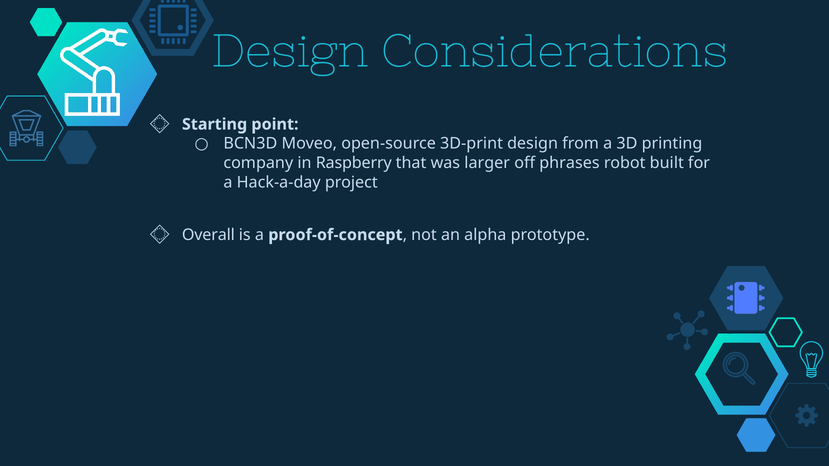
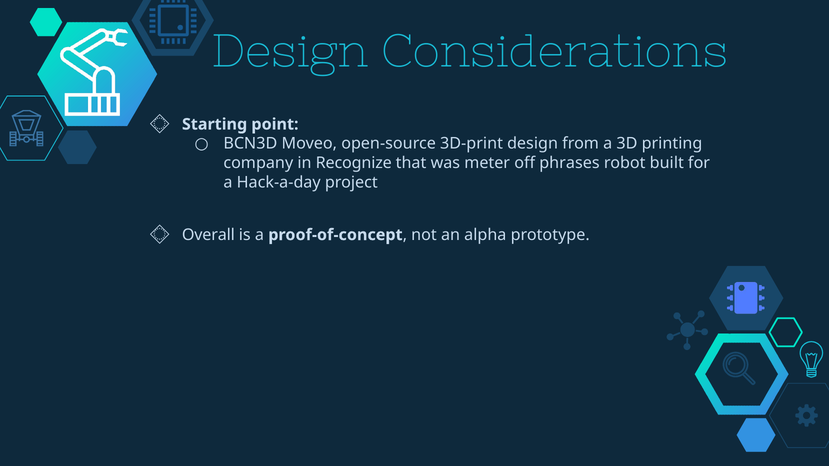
Raspberry: Raspberry -> Recognize
larger: larger -> meter
